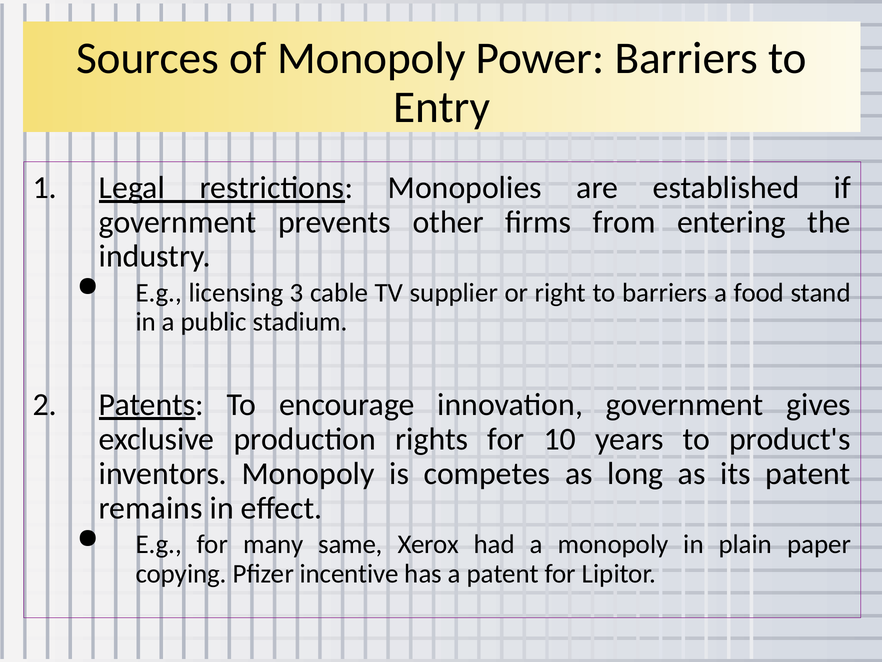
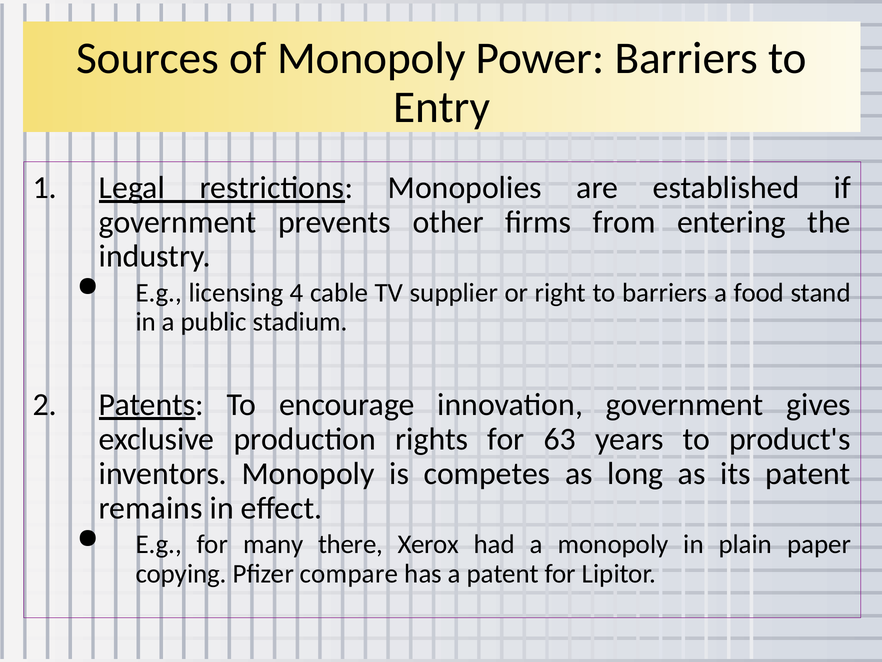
3: 3 -> 4
10: 10 -> 63
same: same -> there
incentive: incentive -> compare
